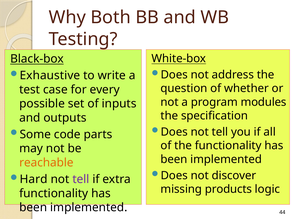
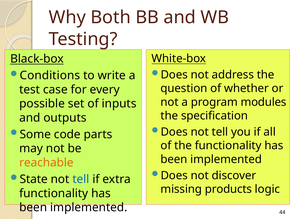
Exhaustive: Exhaustive -> Conditions
Hard: Hard -> State
tell at (81, 179) colour: purple -> blue
